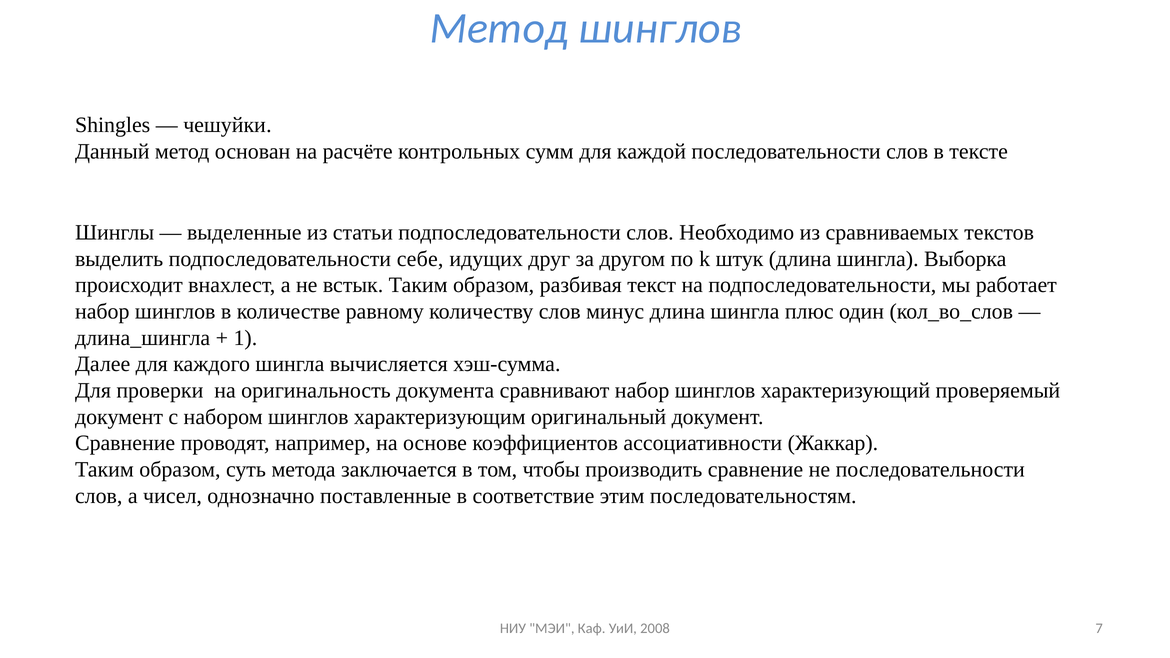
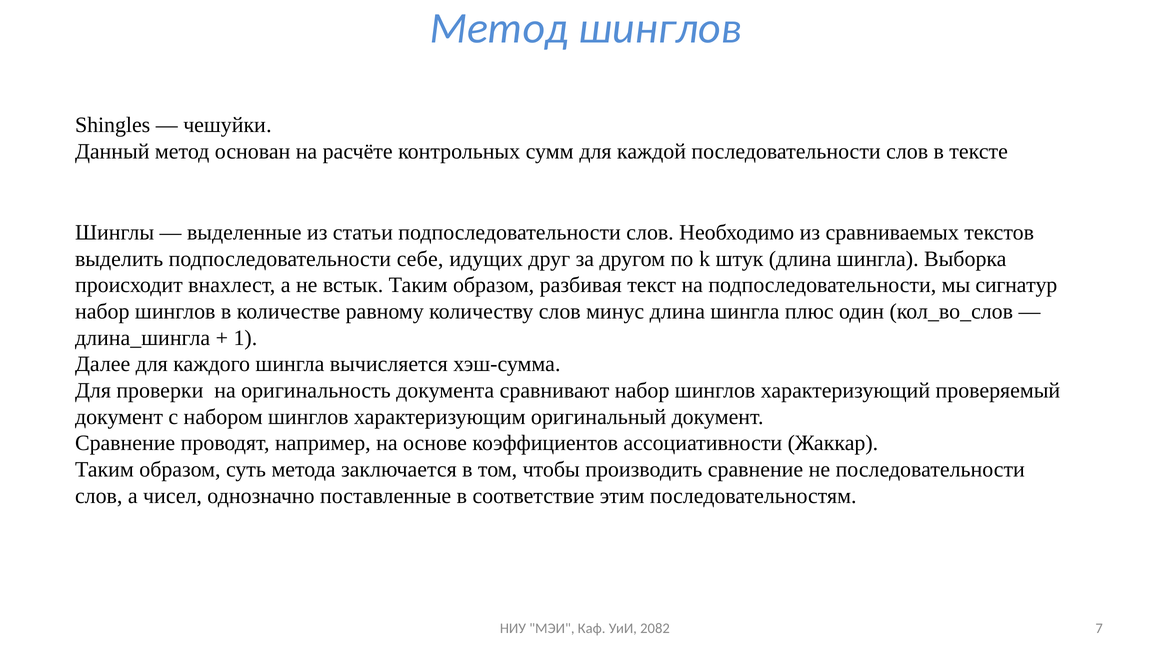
работает: работает -> сигнатур
2008: 2008 -> 2082
